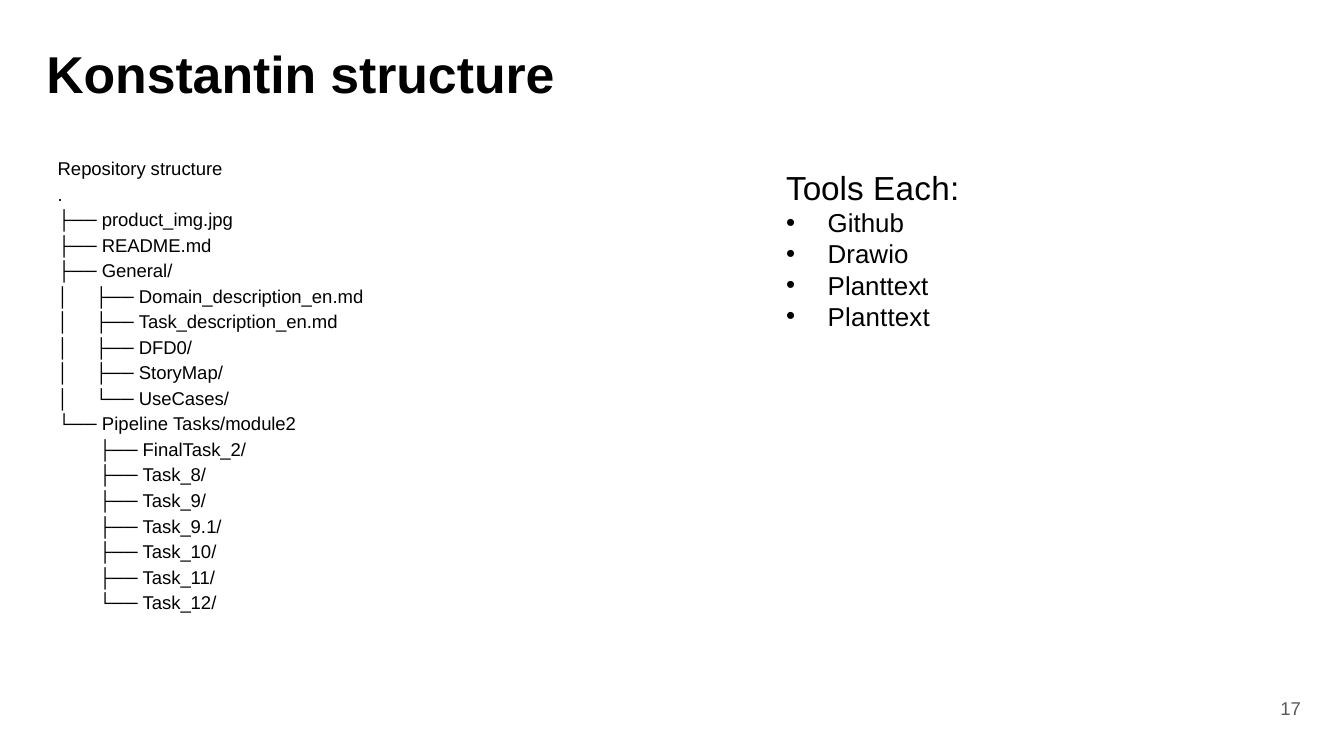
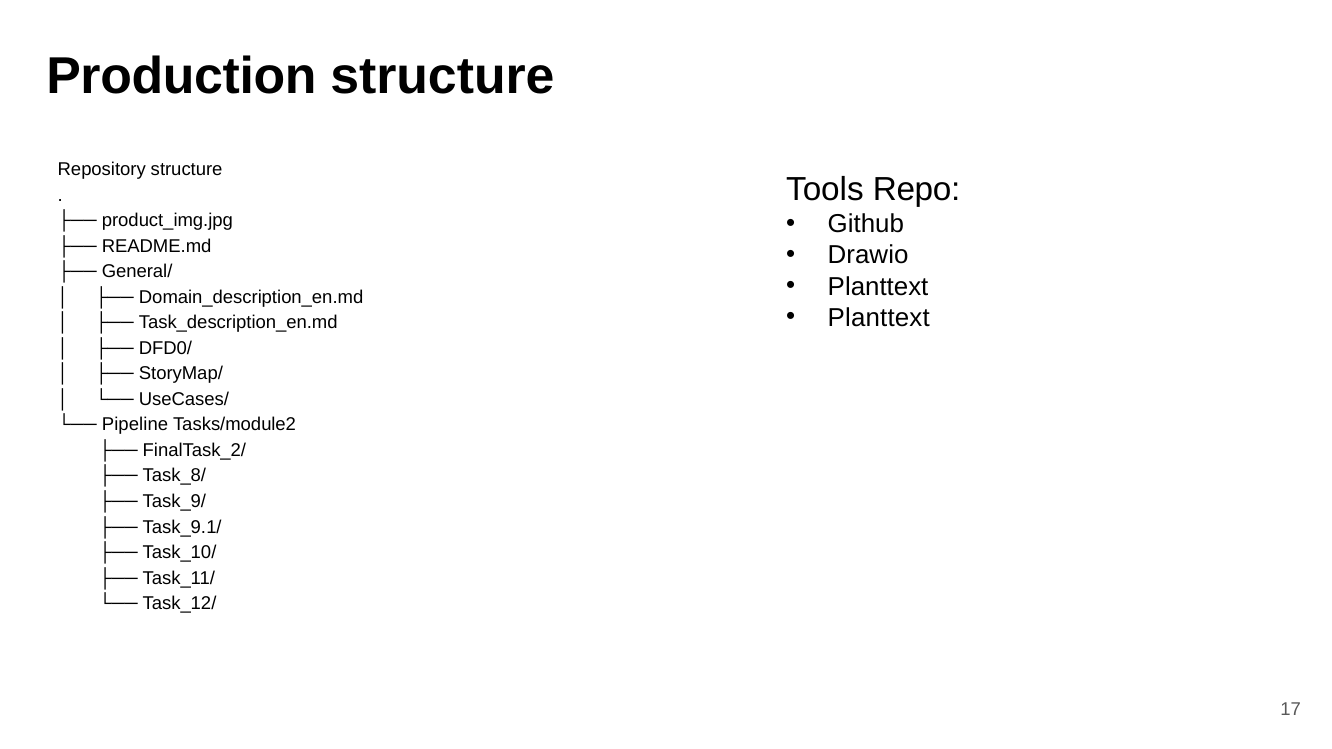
Konstantin: Konstantin -> Production
Each: Each -> Repo
